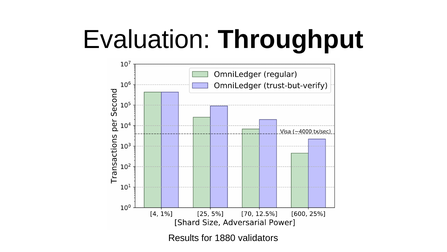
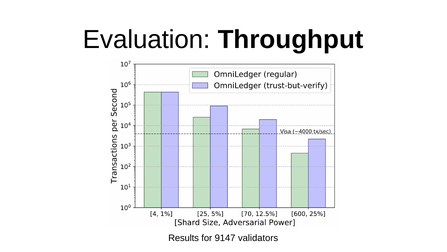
1880: 1880 -> 9147
